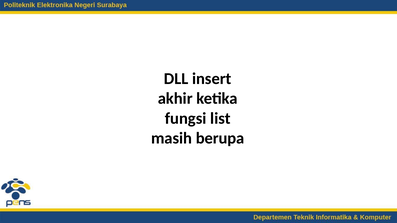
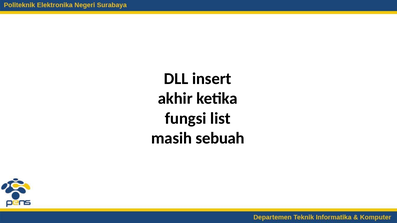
berupa: berupa -> sebuah
